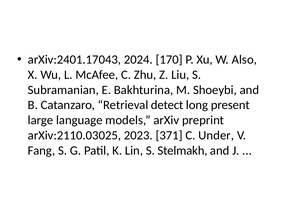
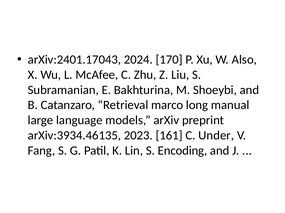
detect: detect -> marco
present: present -> manual
arXiv:2110.03025: arXiv:2110.03025 -> arXiv:3934.46135
371: 371 -> 161
Stelmakh: Stelmakh -> Encoding
